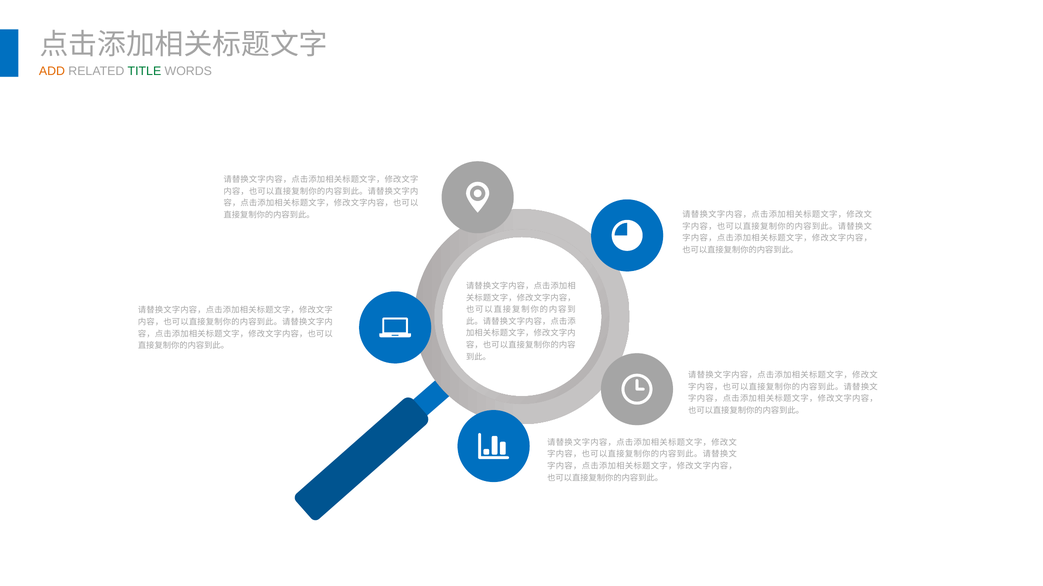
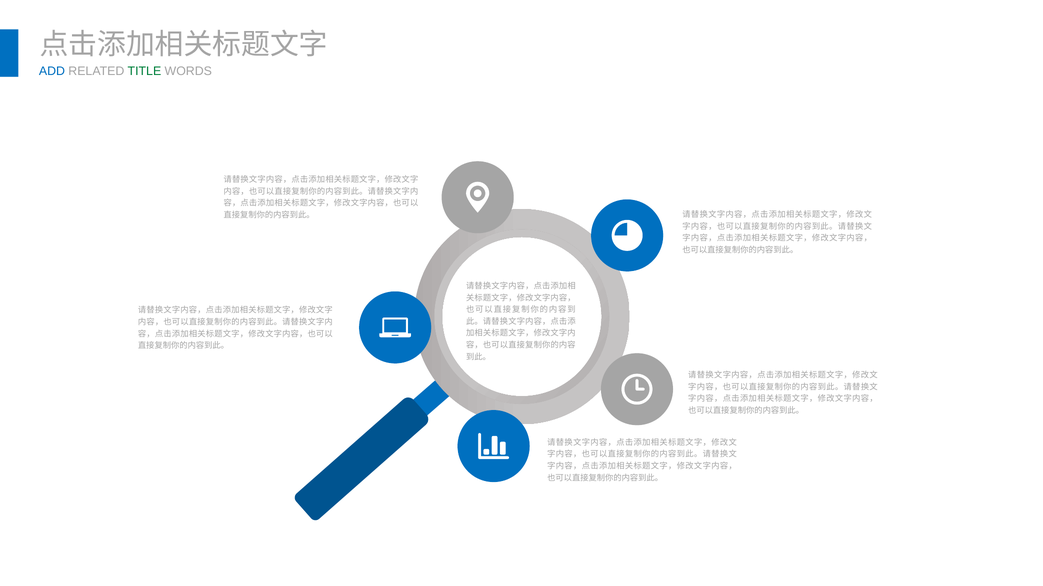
ADD colour: orange -> blue
